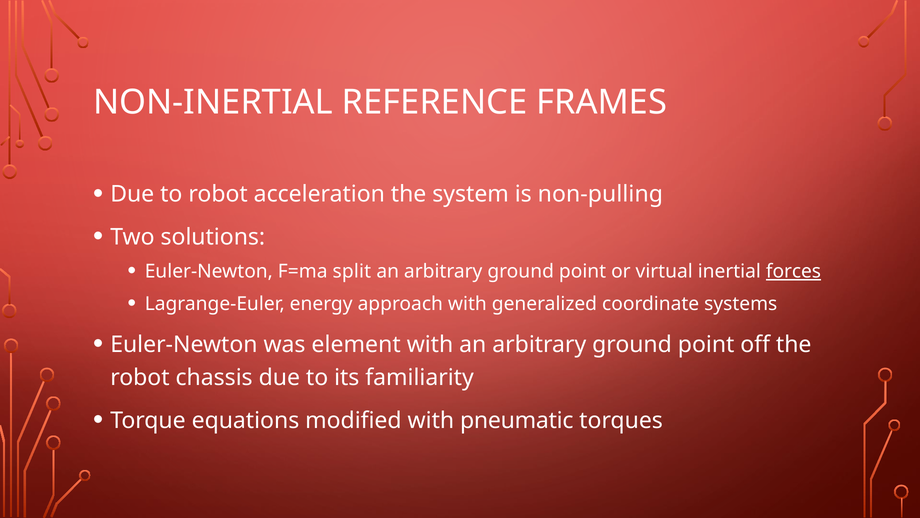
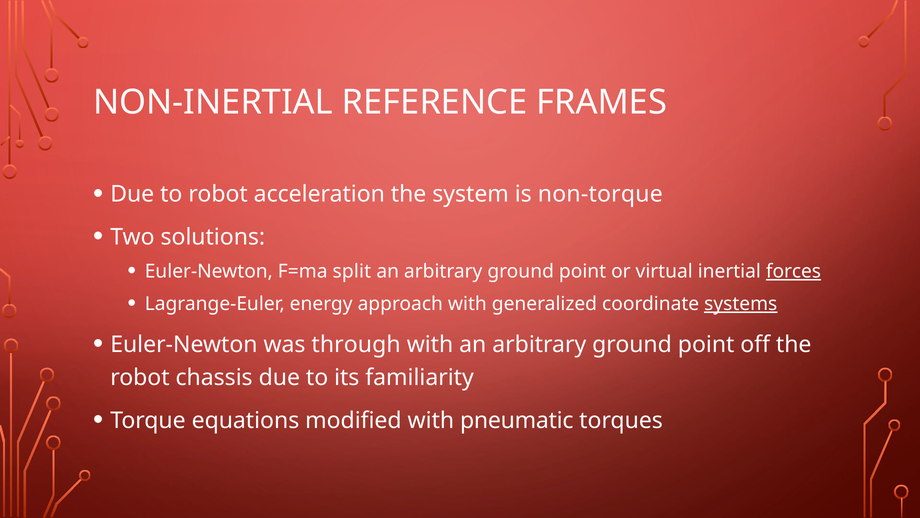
non-pulling: non-pulling -> non-torque
systems underline: none -> present
element: element -> through
